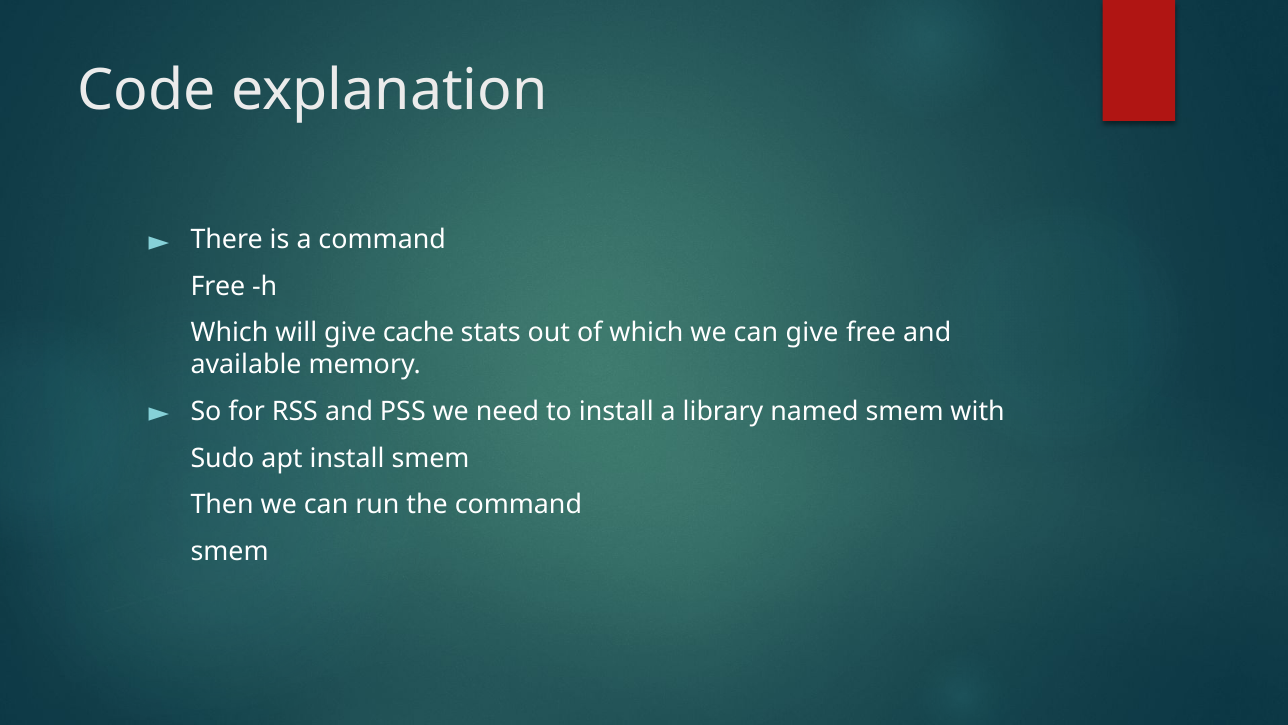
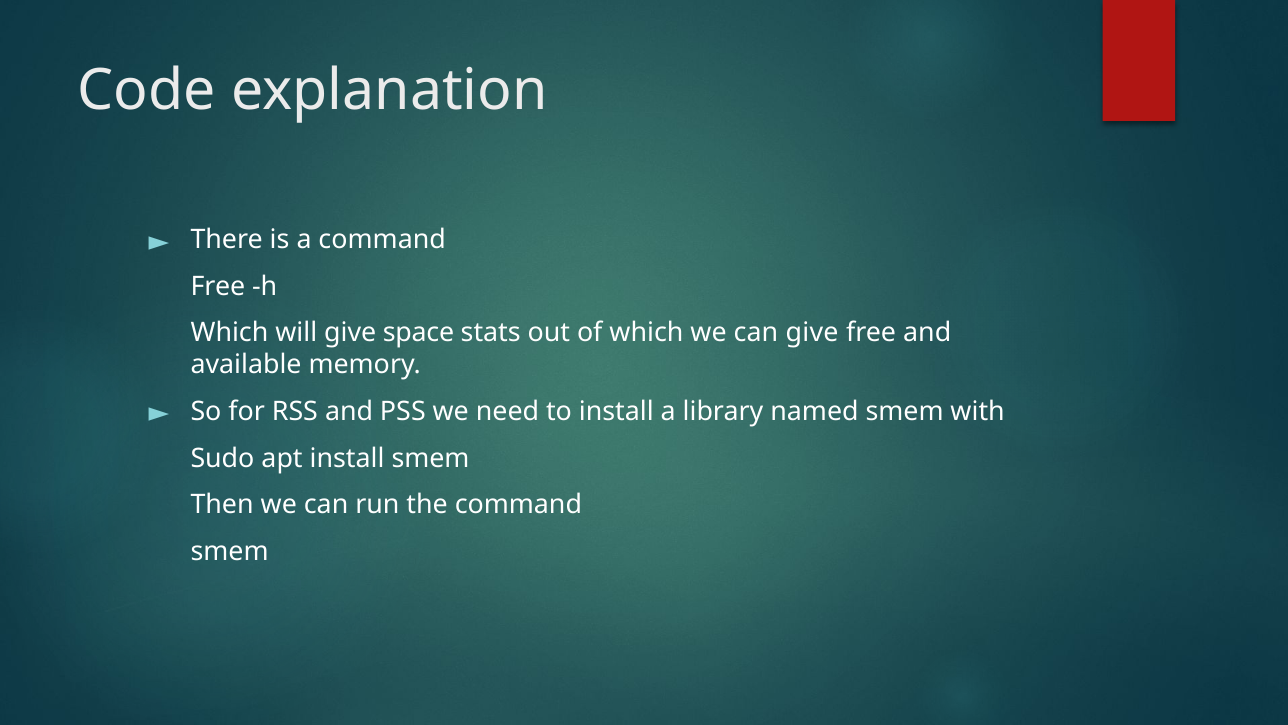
cache: cache -> space
